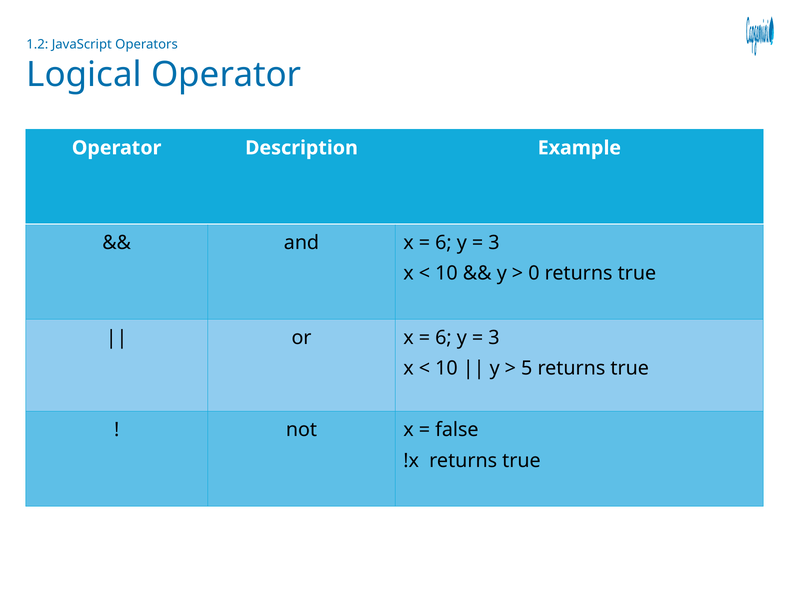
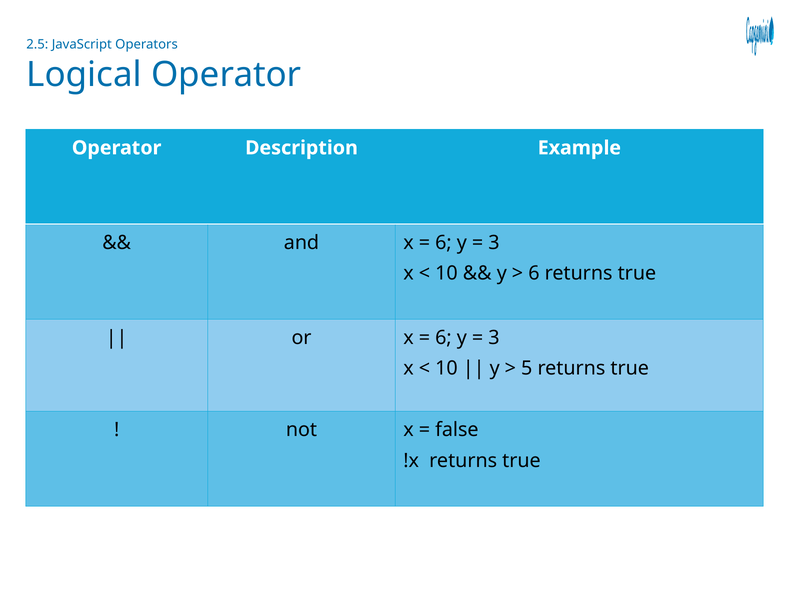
1.2: 1.2 -> 2.5
0 at (534, 273): 0 -> 6
